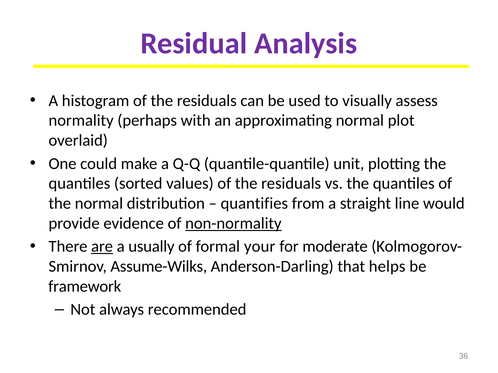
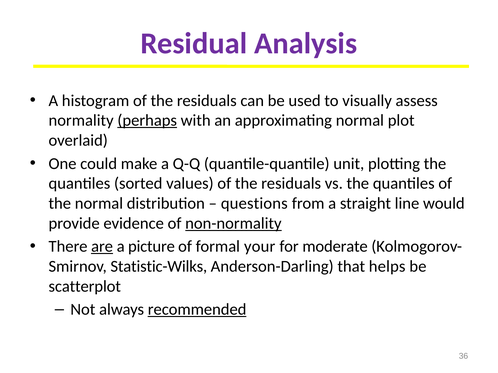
perhaps underline: none -> present
quantifies: quantifies -> questions
usually: usually -> picture
Assume-Wilks: Assume-Wilks -> Statistic-Wilks
framework: framework -> scatterplot
recommended underline: none -> present
